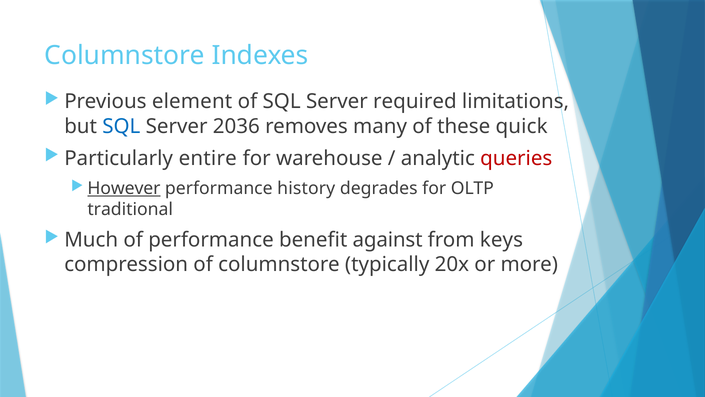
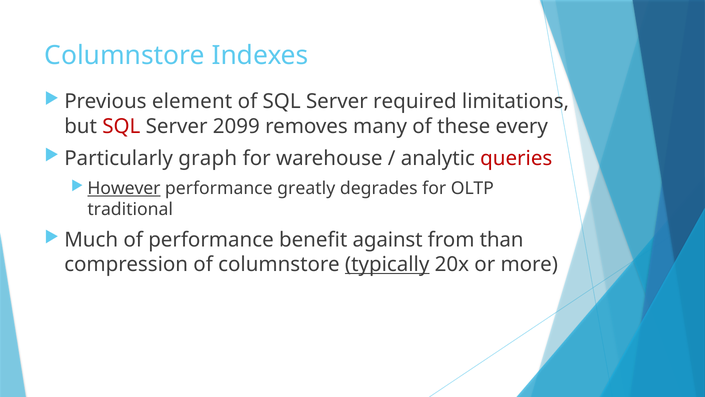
SQL at (121, 126) colour: blue -> red
2036: 2036 -> 2099
quick: quick -> every
entire: entire -> graph
history: history -> greatly
keys: keys -> than
typically underline: none -> present
